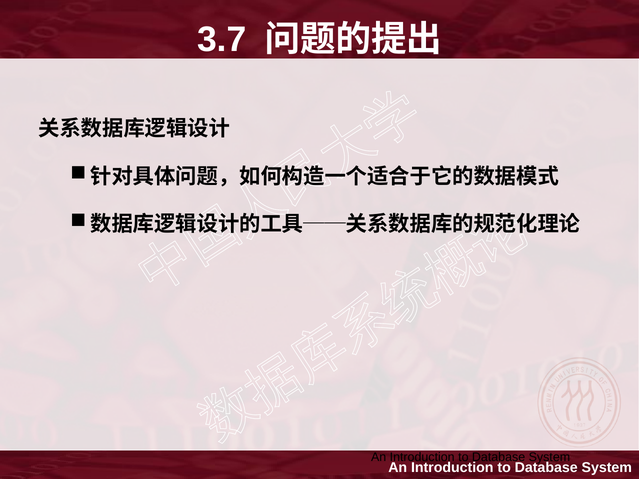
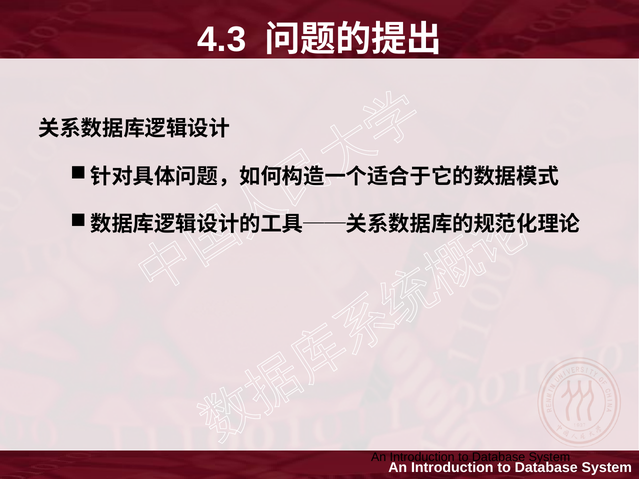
3.7: 3.7 -> 4.3
